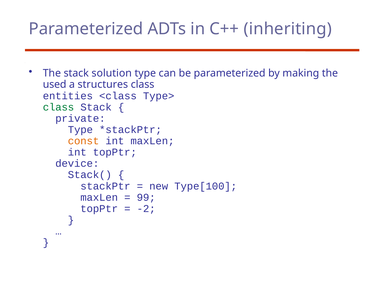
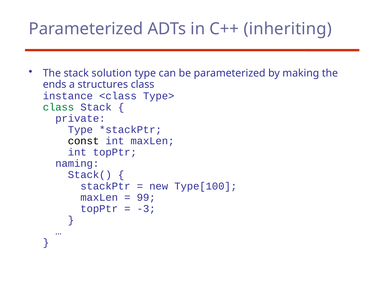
used: used -> ends
entities: entities -> instance
const colour: orange -> black
device: device -> naming
-2: -2 -> -3
